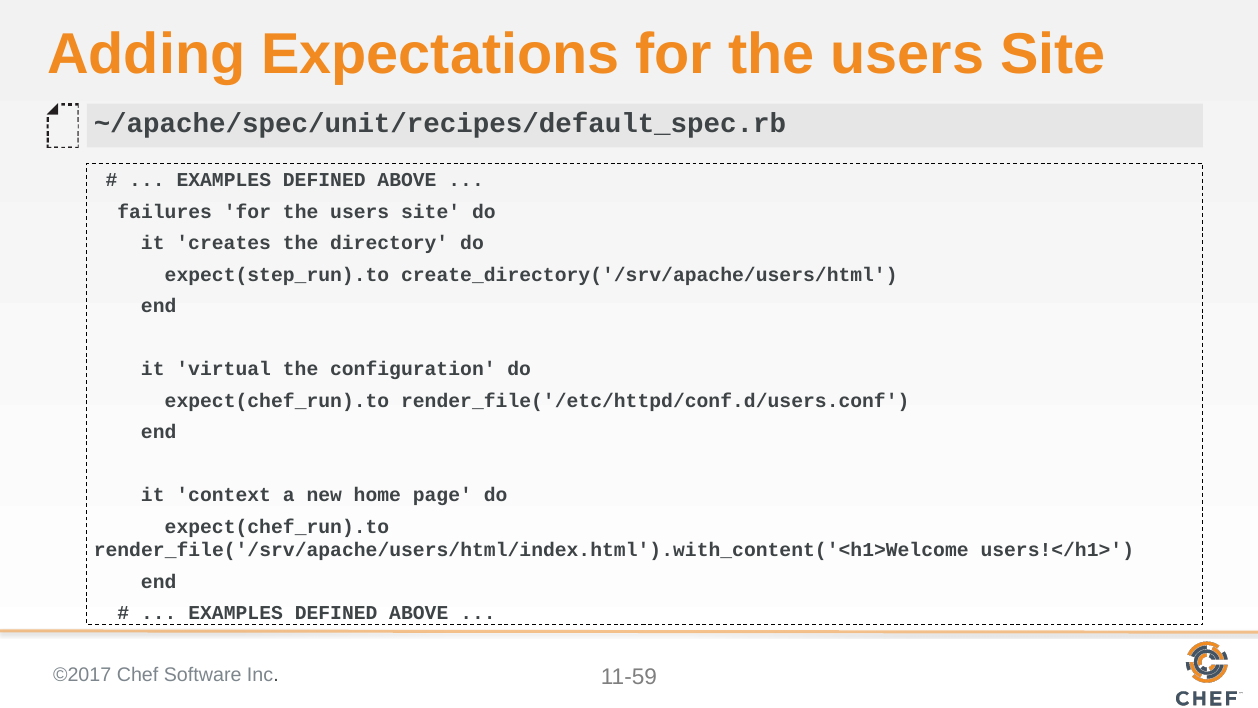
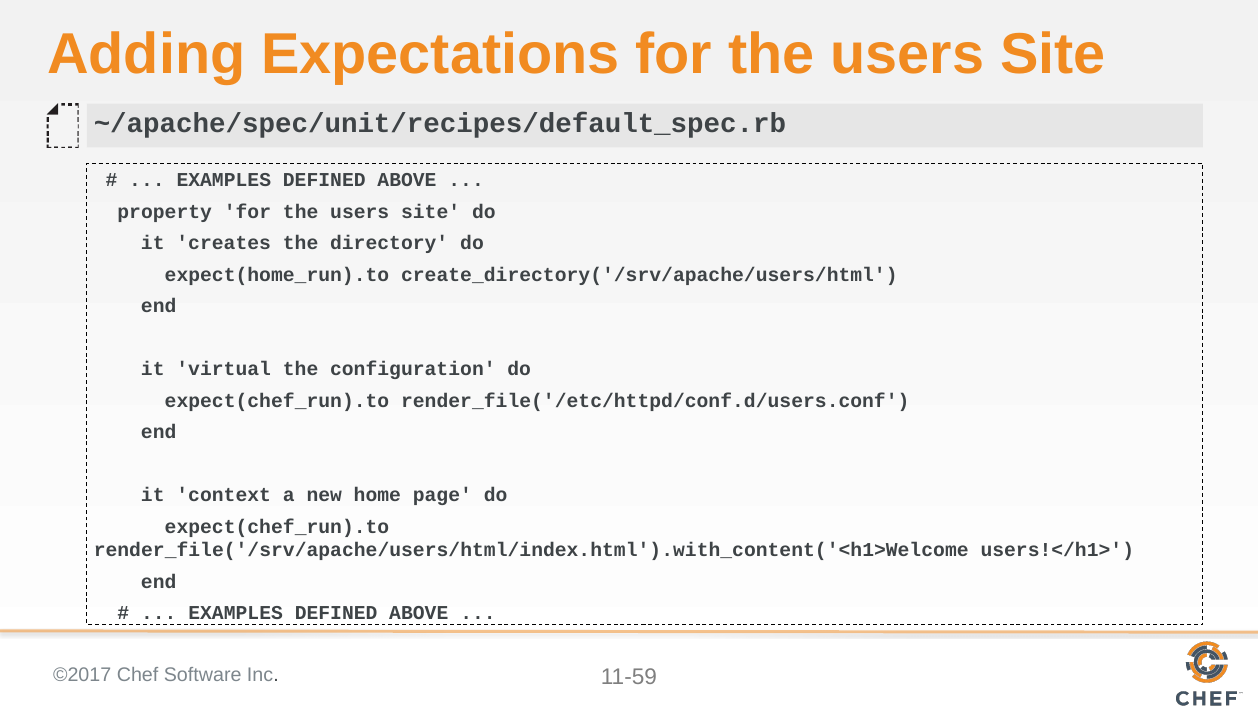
failures: failures -> property
expect(step_run).to: expect(step_run).to -> expect(home_run).to
